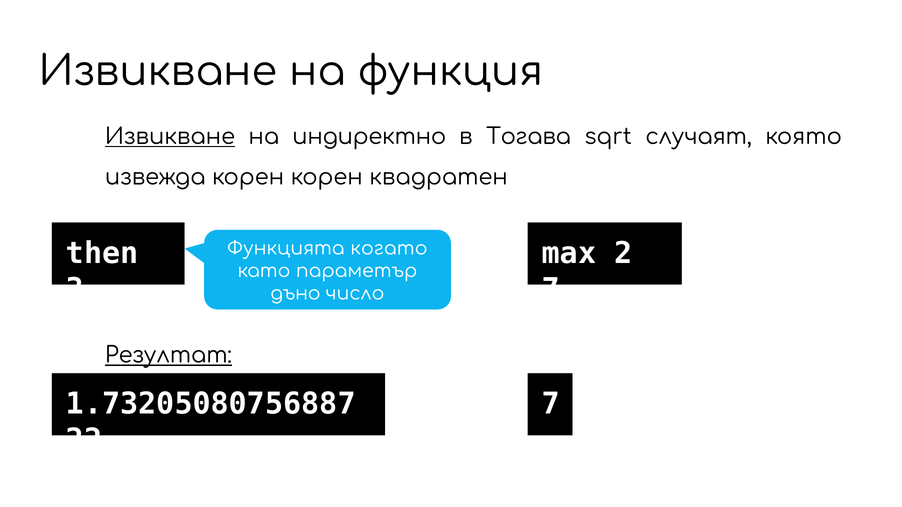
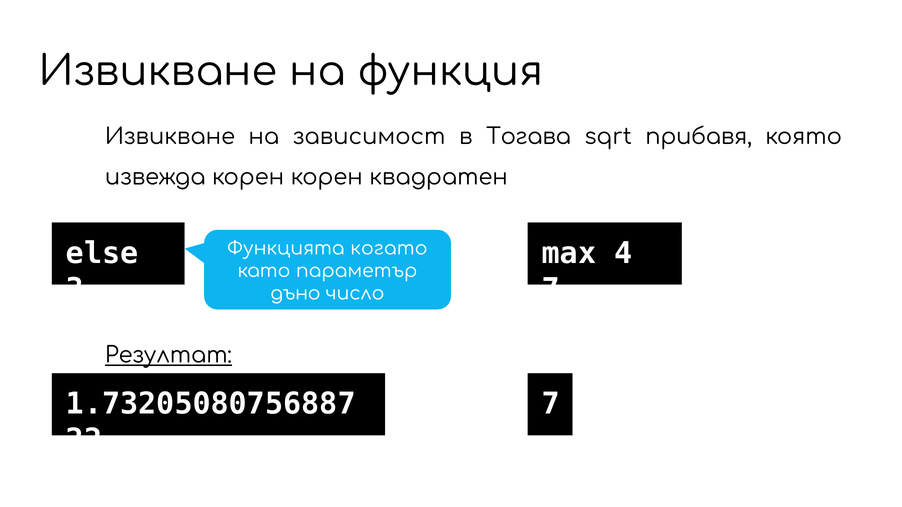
Извикване at (170, 137) underline: present -> none
индиректно: индиректно -> зависимост
случаят: случаят -> прибавя
then: then -> else
2: 2 -> 4
